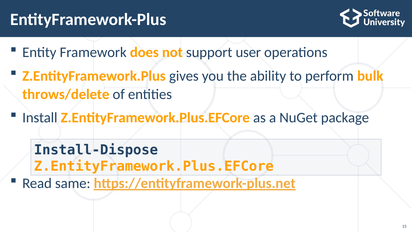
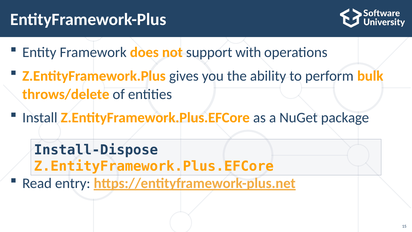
user: user -> with
same: same -> entry
